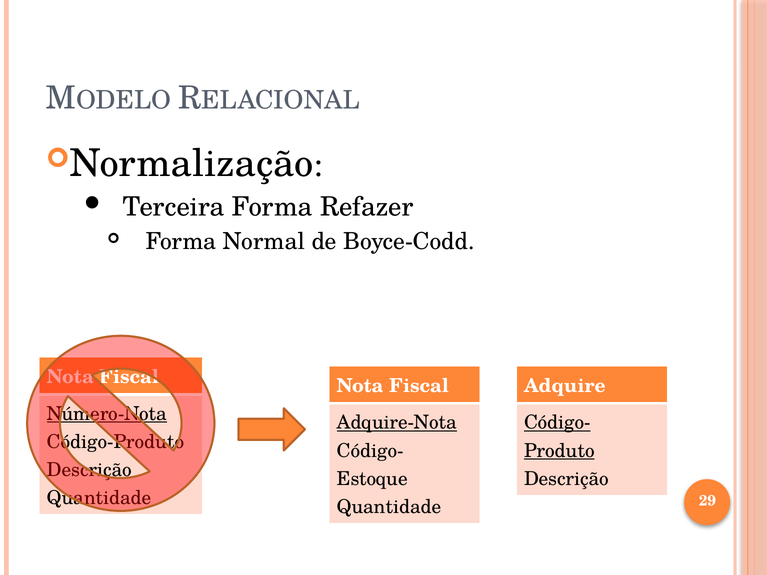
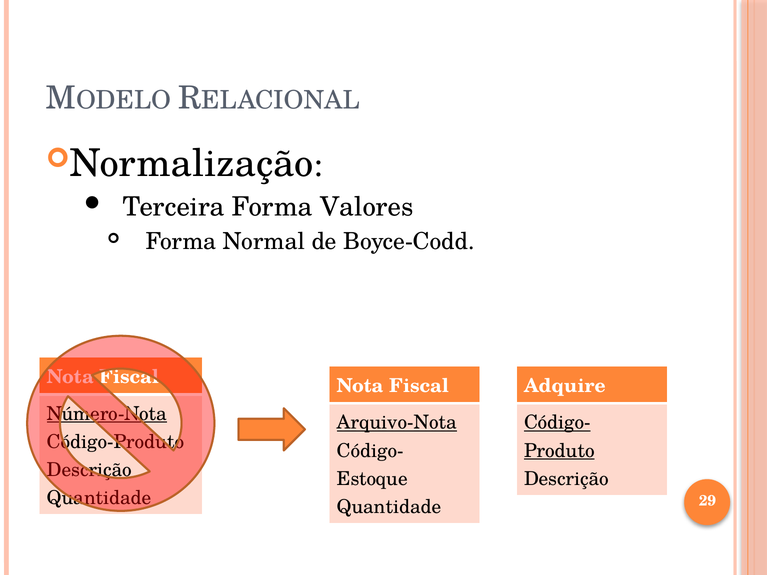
Refazer: Refazer -> Valores
Adquire-Nota: Adquire-Nota -> Arquivo-Nota
